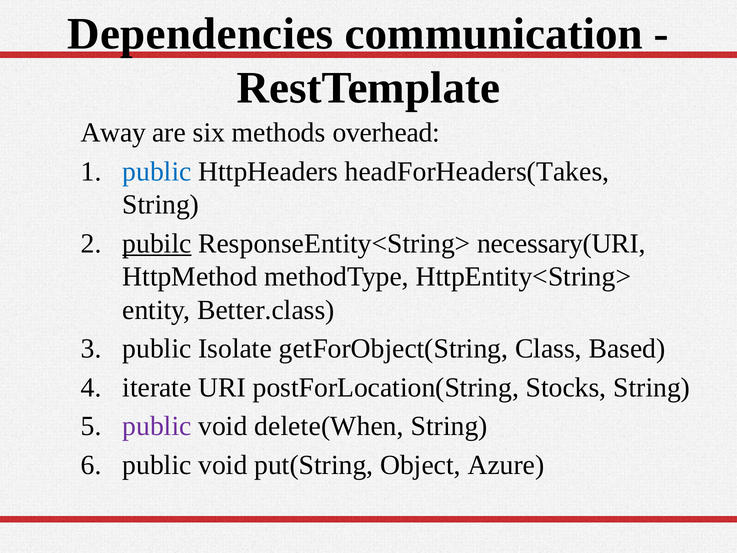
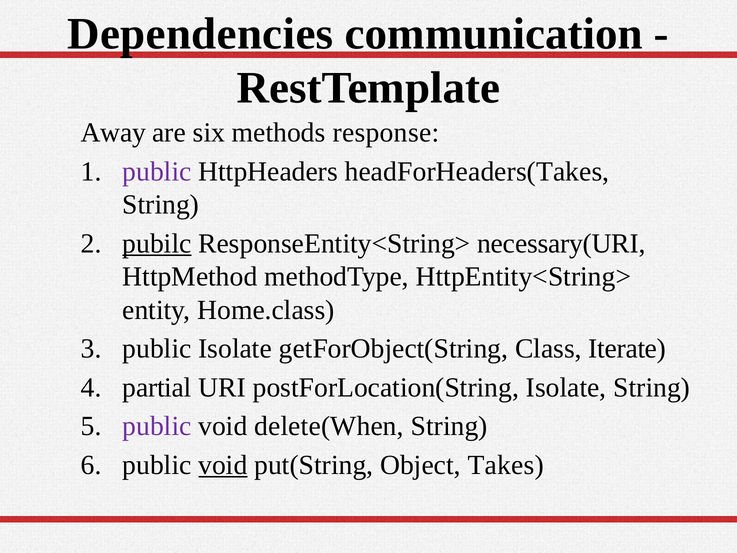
overhead: overhead -> response
public at (157, 171) colour: blue -> purple
Better.class: Better.class -> Home.class
Based: Based -> Iterate
iterate: iterate -> partial
postForLocation(String Stocks: Stocks -> Isolate
void at (223, 465) underline: none -> present
Azure: Azure -> Takes
